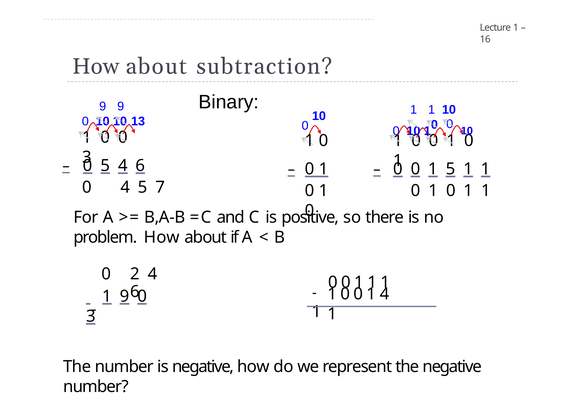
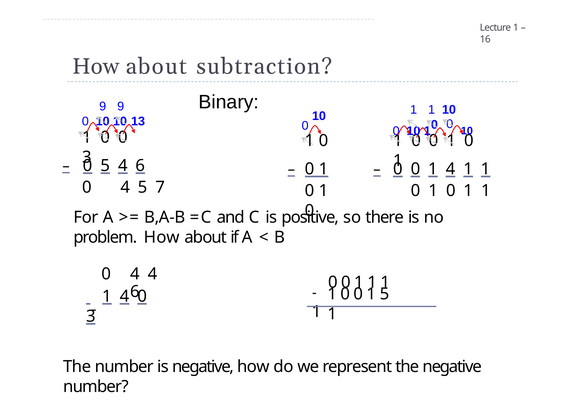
0 1 5: 5 -> 4
2 at (135, 274): 2 -> 4
1 4: 4 -> 5
9 at (125, 296): 9 -> 4
